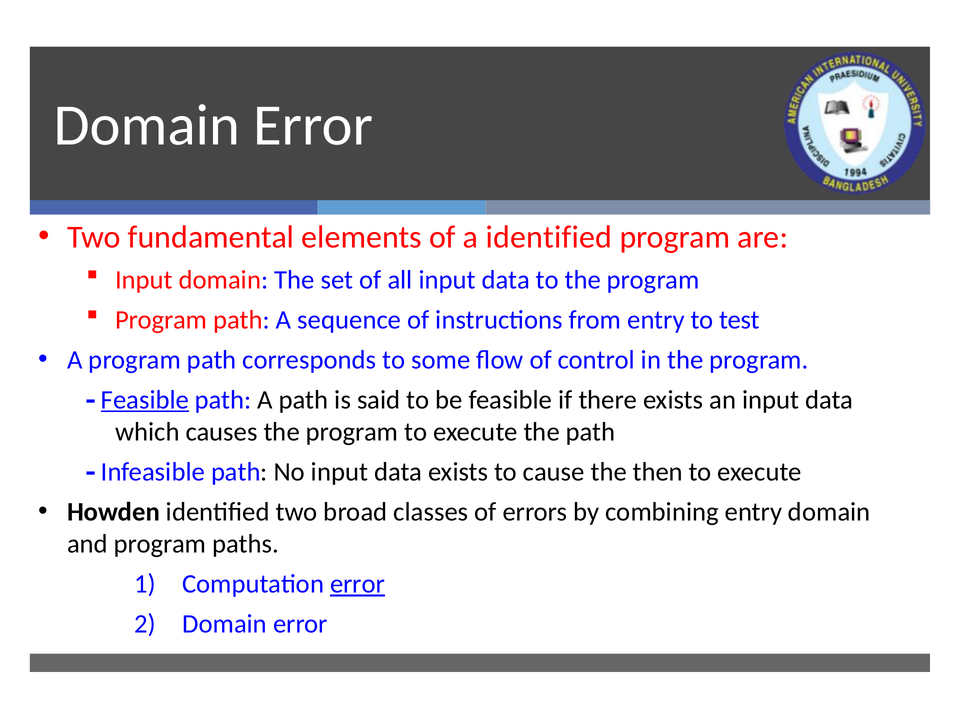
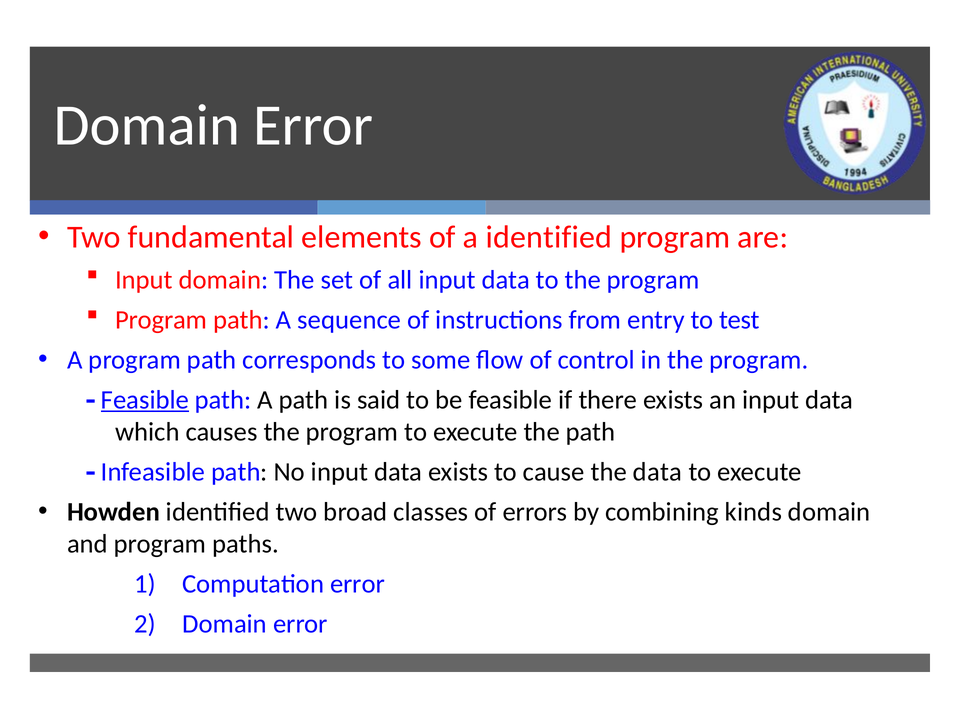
the then: then -> data
combining entry: entry -> kinds
error at (358, 584) underline: present -> none
